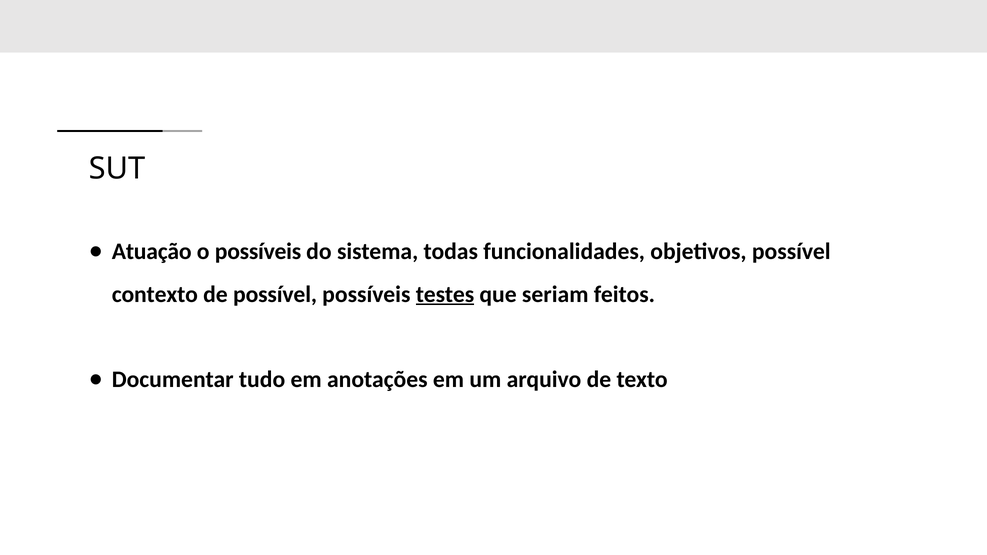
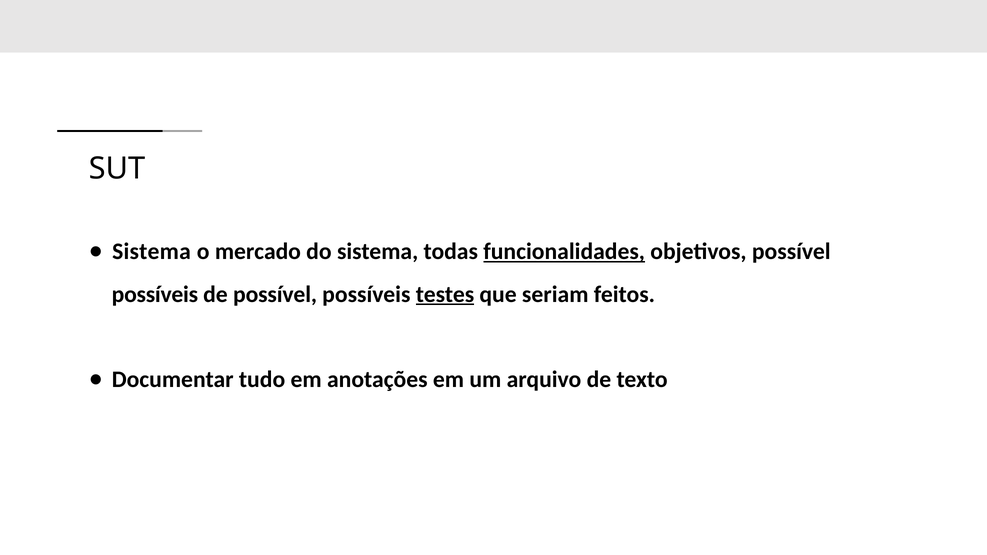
Atuação at (152, 252): Atuação -> Sistema
o possíveis: possíveis -> mercado
funcionalidades underline: none -> present
contexto at (155, 294): contexto -> possíveis
